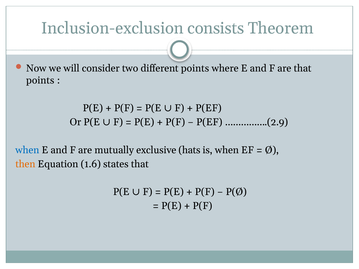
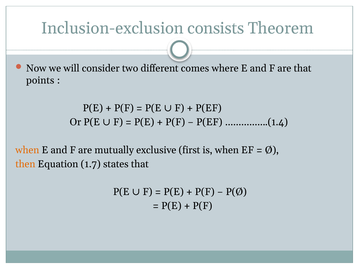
different points: points -> comes
…………….(2.9: …………….(2.9 -> …………….(1.4
when at (27, 150) colour: blue -> orange
hats: hats -> first
1.6: 1.6 -> 1.7
